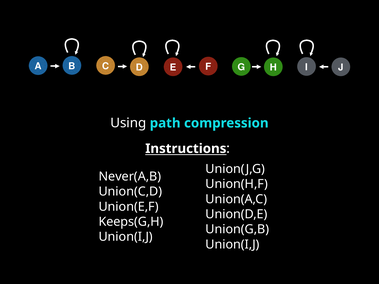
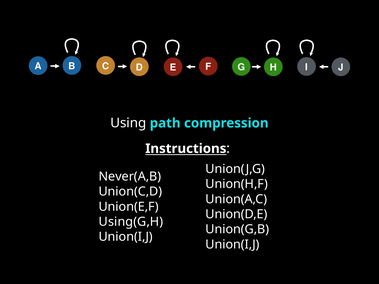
Keeps(G,H: Keeps(G,H -> Using(G,H
